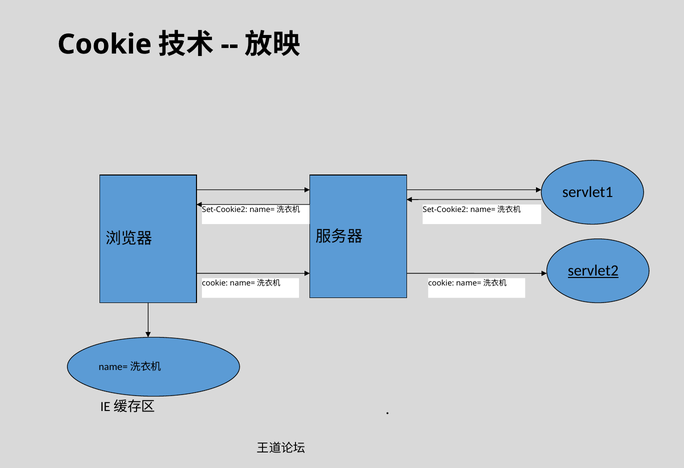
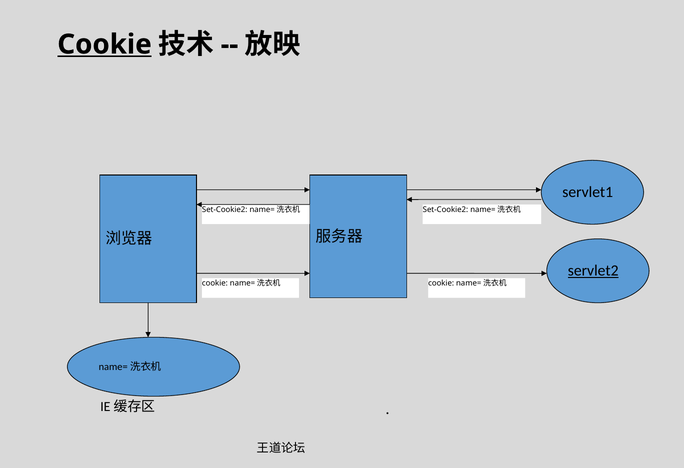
Cookie at (105, 44) underline: none -> present
